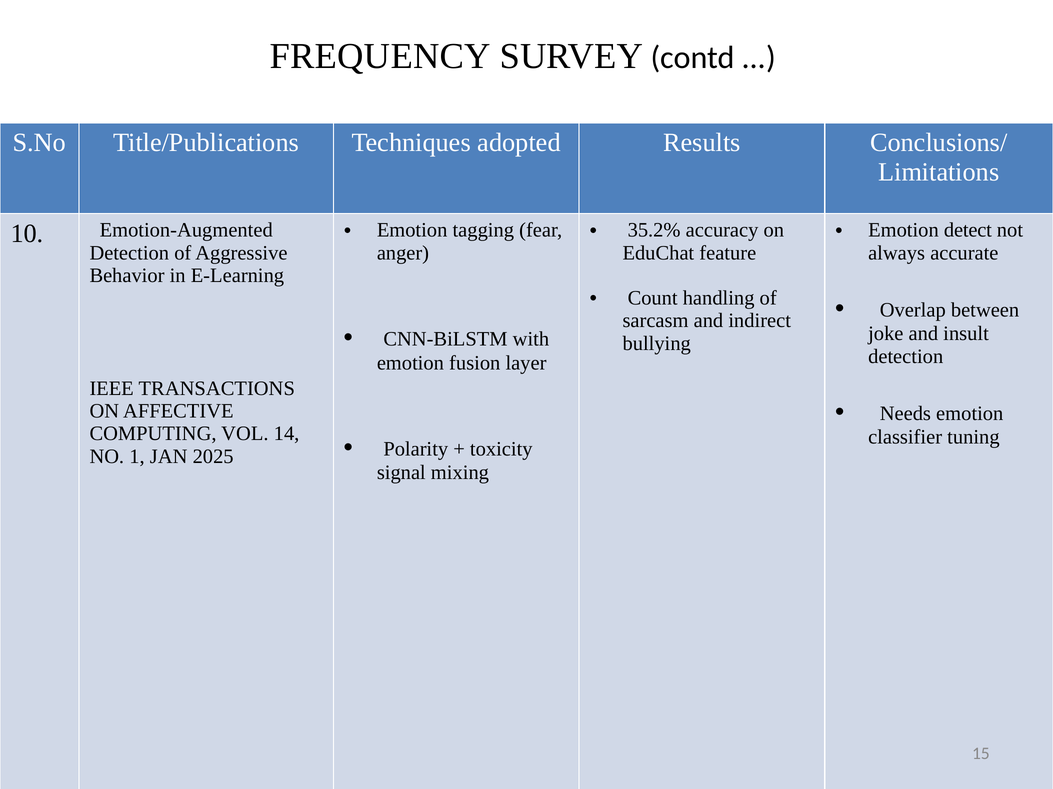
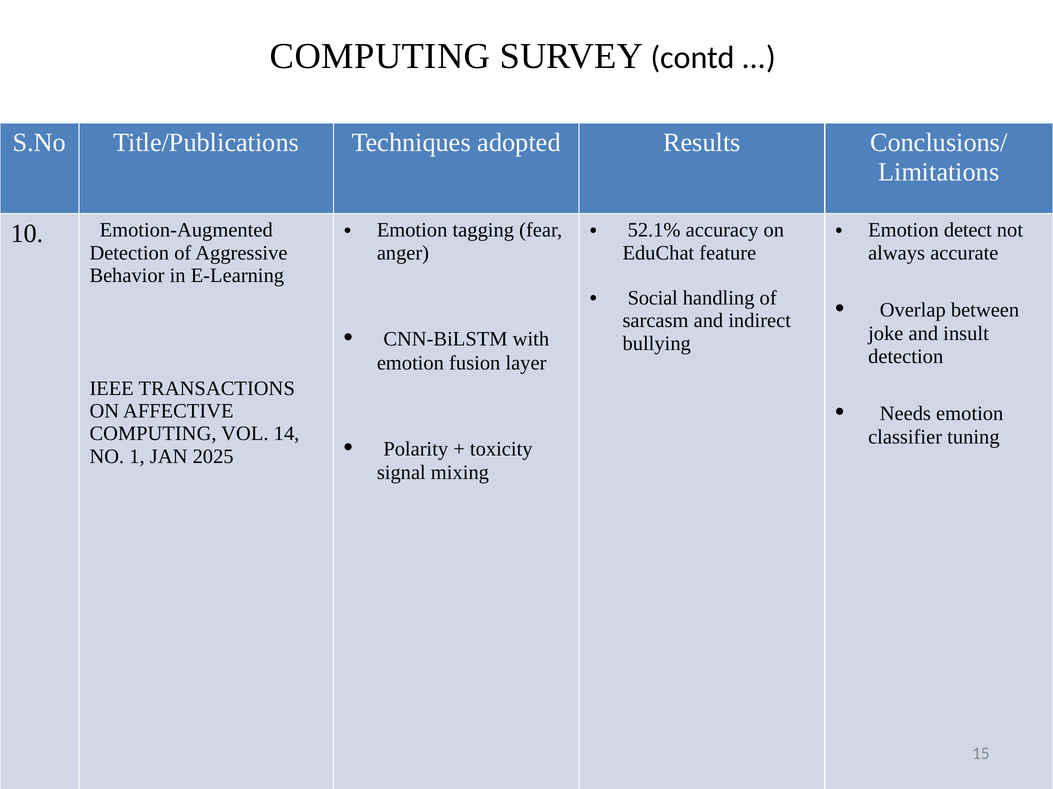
FREQUENCY at (380, 56): FREQUENCY -> COMPUTING
35.2%: 35.2% -> 52.1%
Count: Count -> Social
